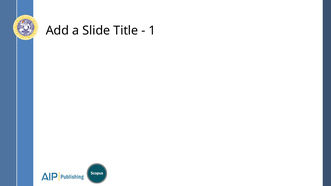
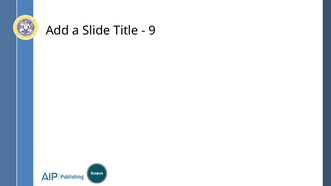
1: 1 -> 9
